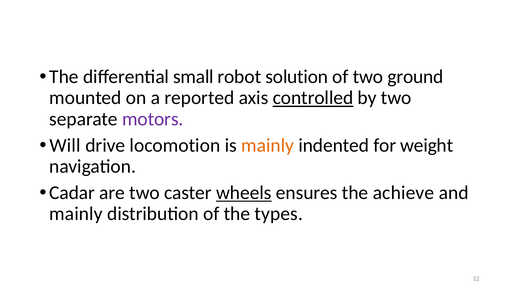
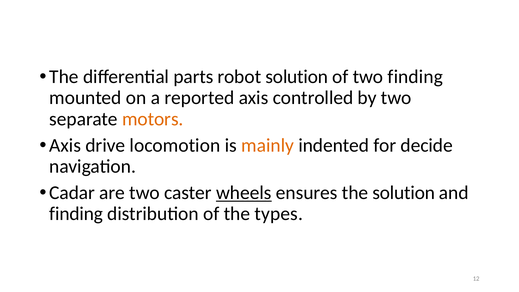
small: small -> parts
two ground: ground -> finding
controlled underline: present -> none
motors colour: purple -> orange
Will at (65, 145): Will -> Axis
weight: weight -> decide
the achieve: achieve -> solution
mainly at (76, 214): mainly -> finding
